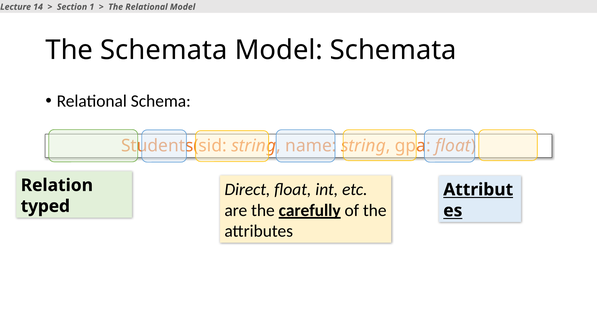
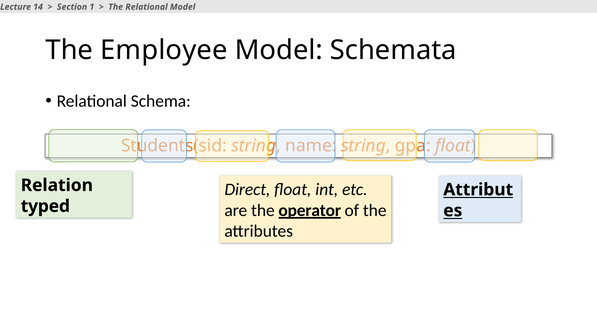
The Schemata: Schemata -> Employee
carefully: carefully -> operator
